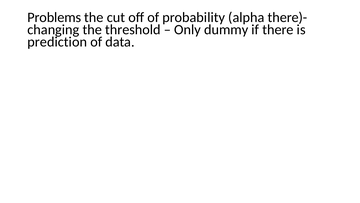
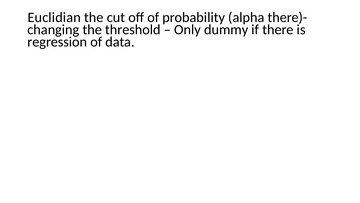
Problems: Problems -> Euclidian
prediction: prediction -> regression
